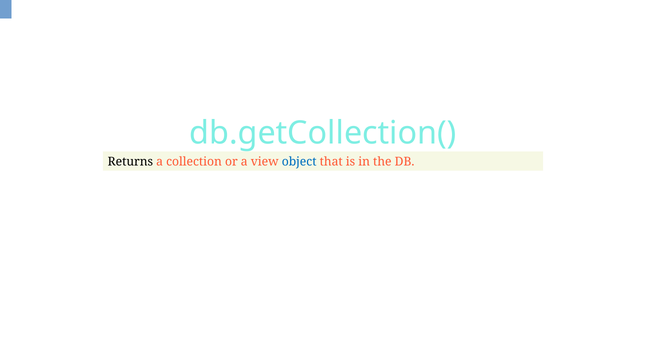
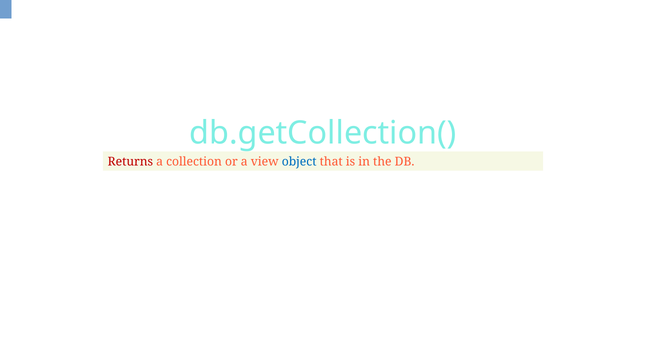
Returns colour: black -> red
